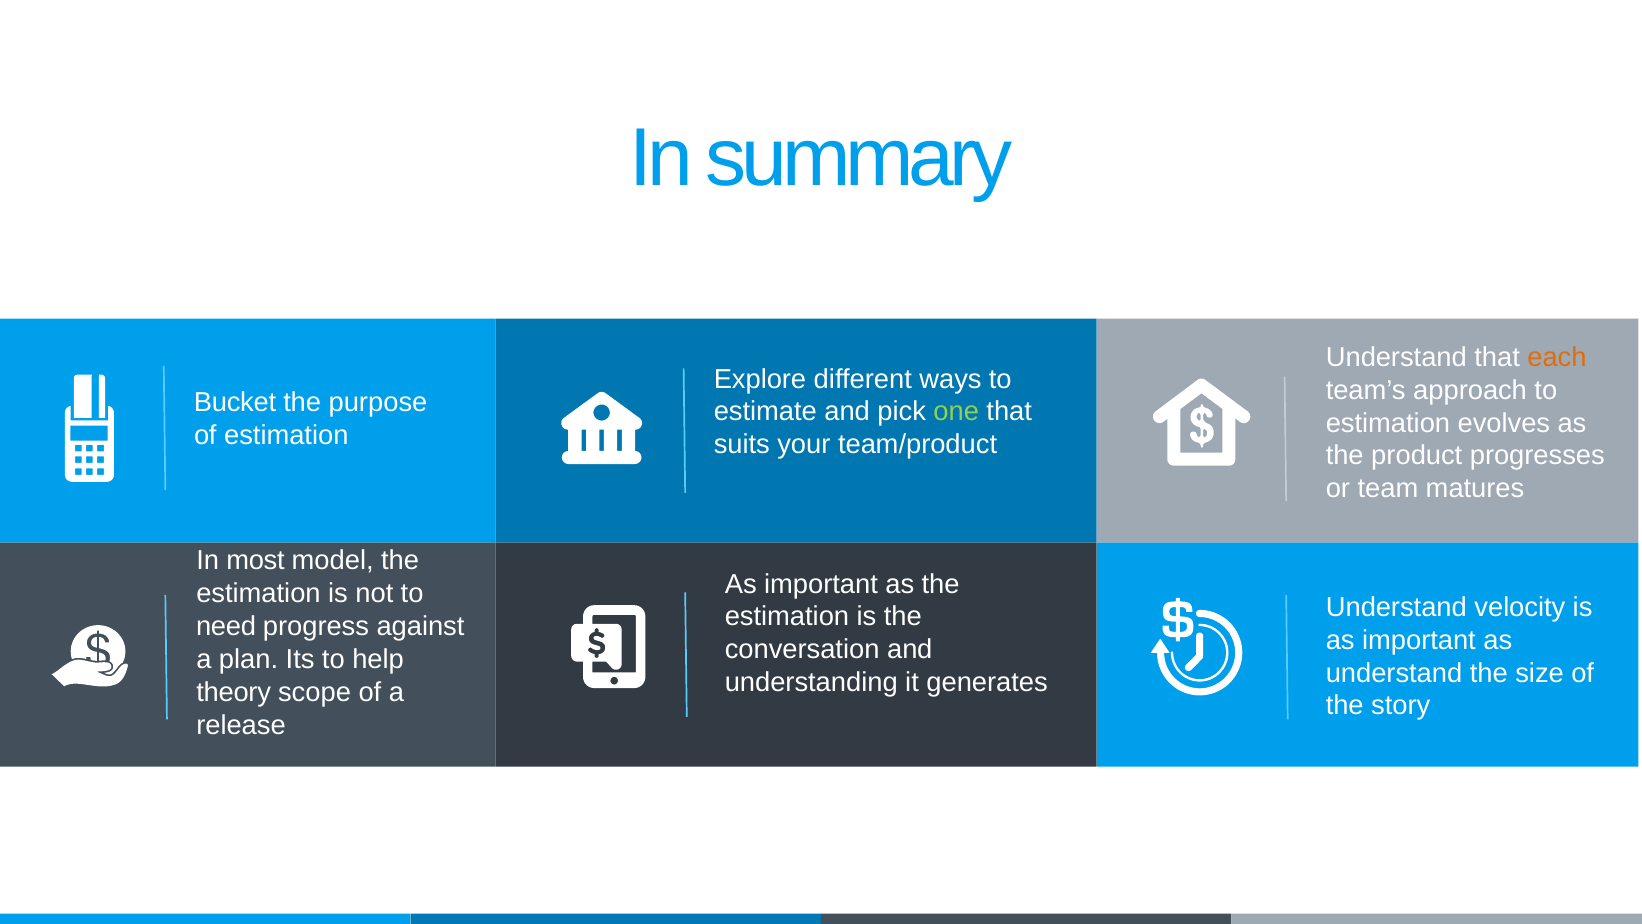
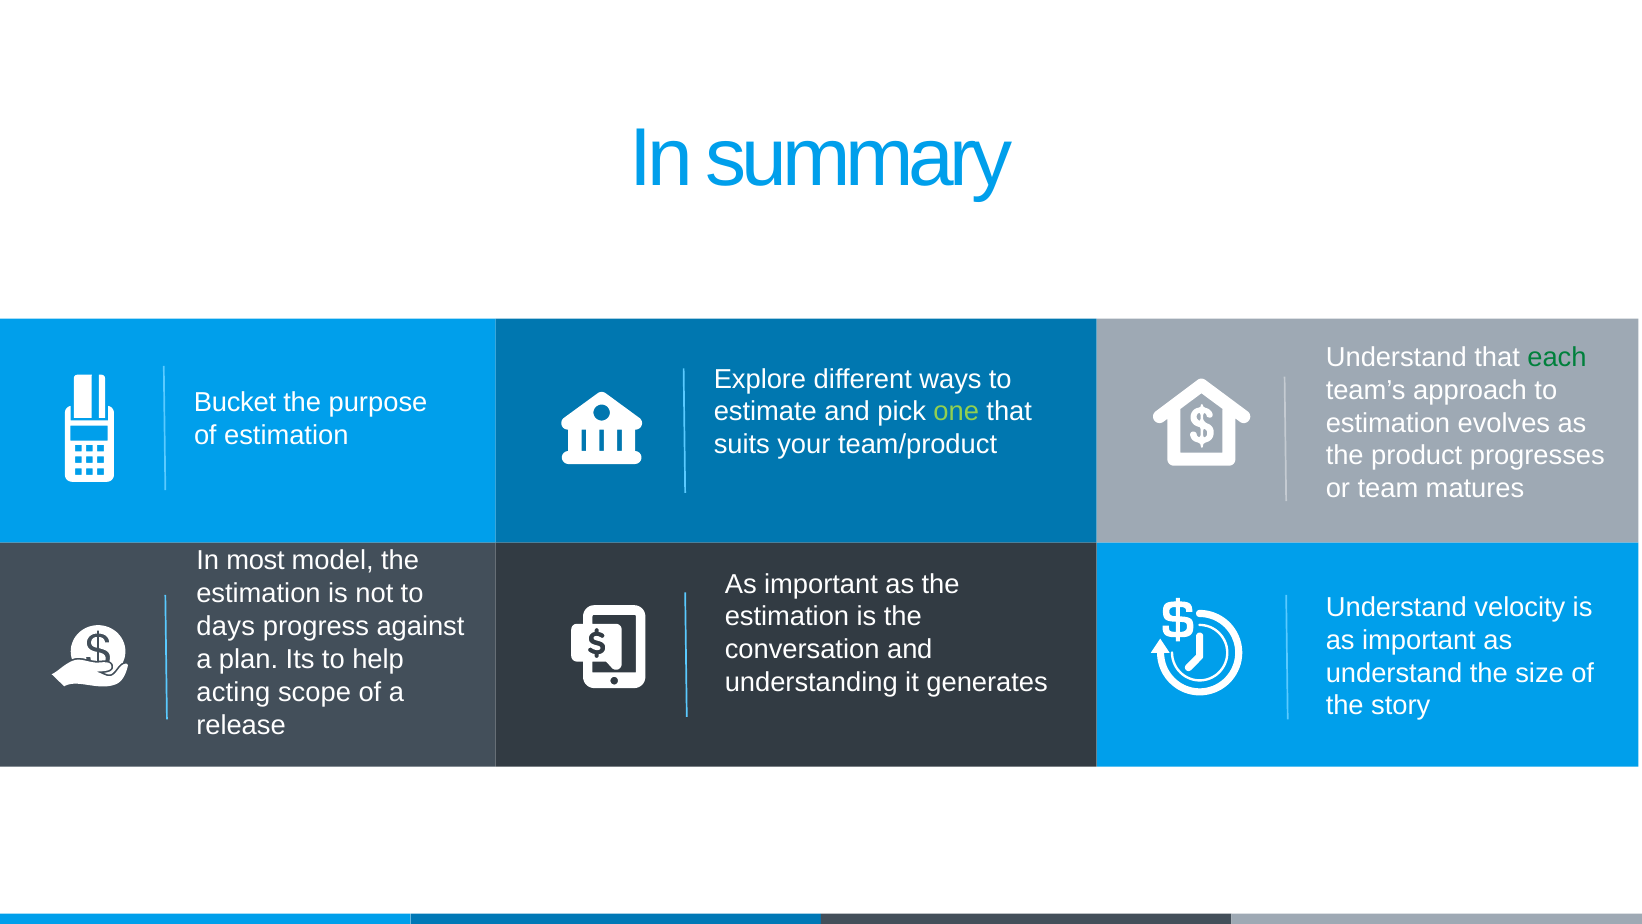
each colour: orange -> green
need: need -> days
theory: theory -> acting
